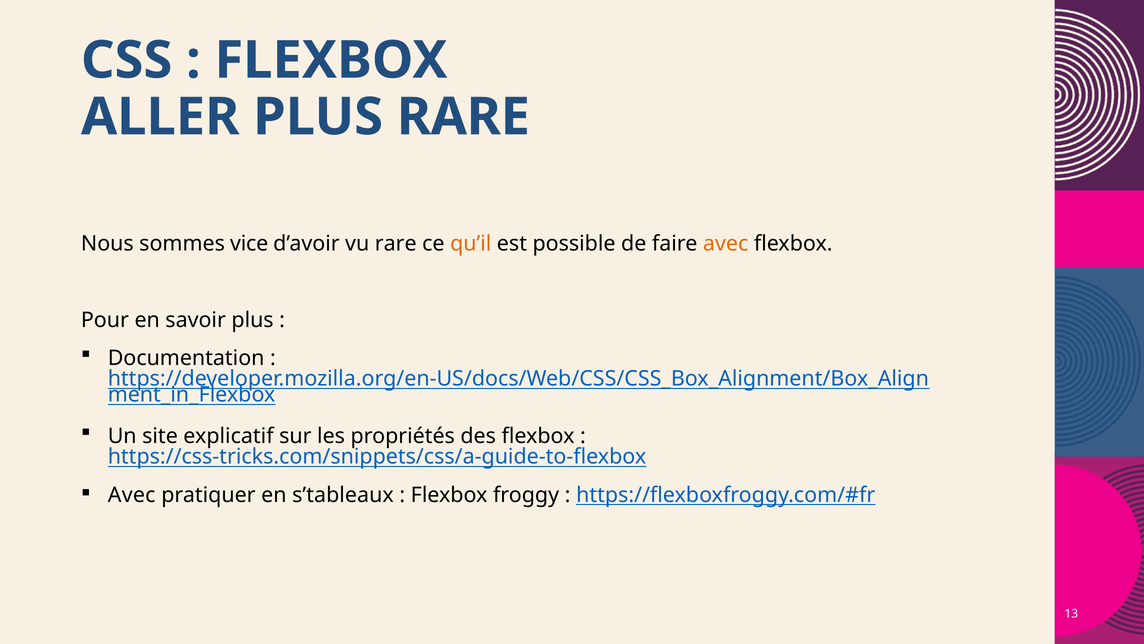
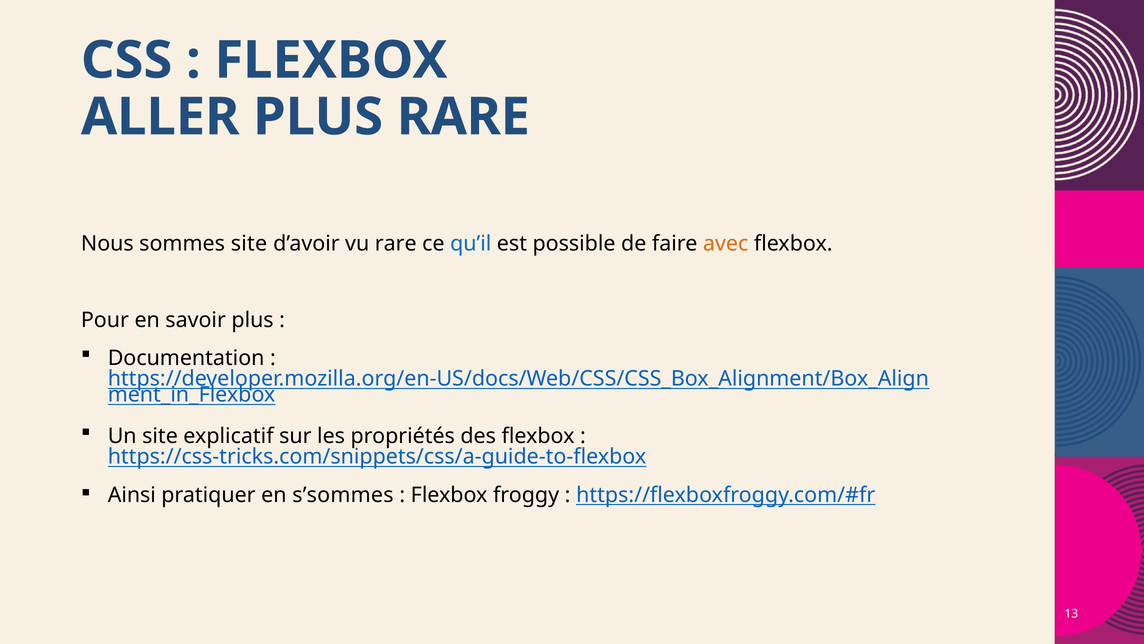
sommes vice: vice -> site
qu’il colour: orange -> blue
Avec at (132, 495): Avec -> Ainsi
s’tableaux: s’tableaux -> s’sommes
